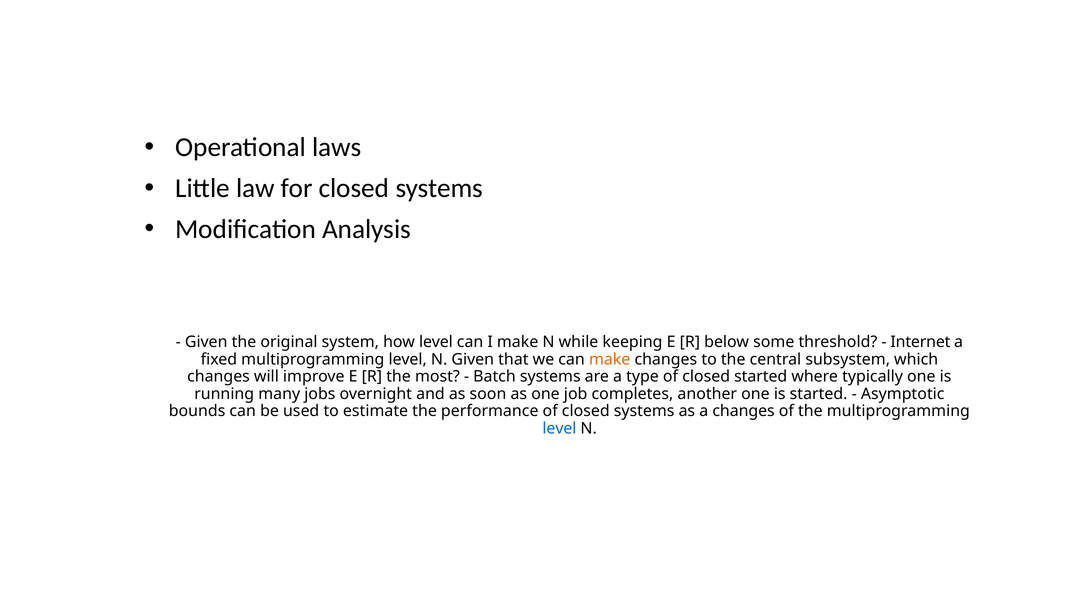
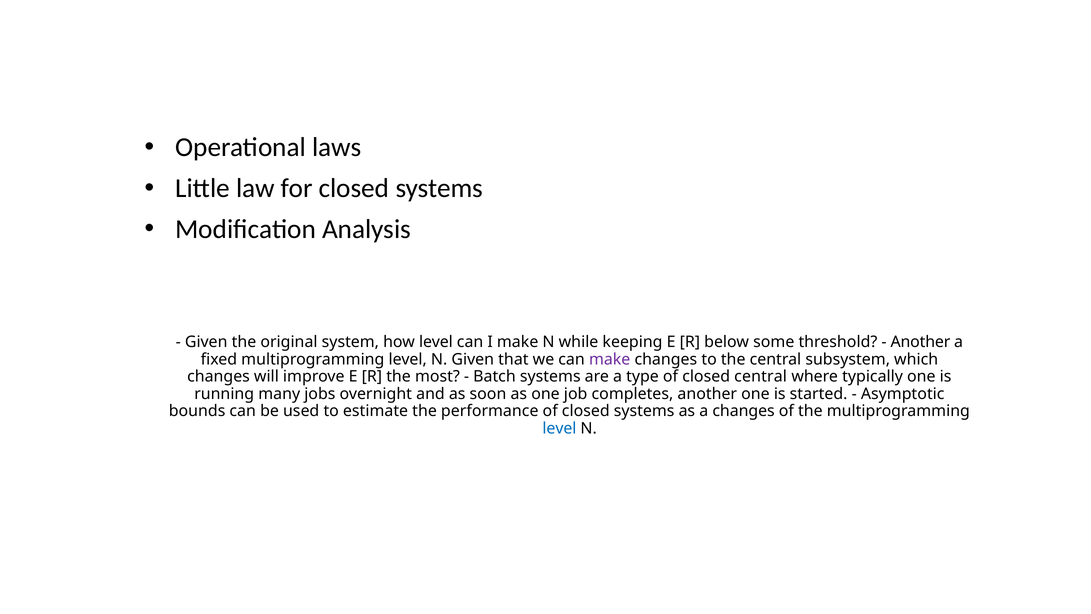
Internet at (920, 342): Internet -> Another
make at (610, 359) colour: orange -> purple
closed started: started -> central
